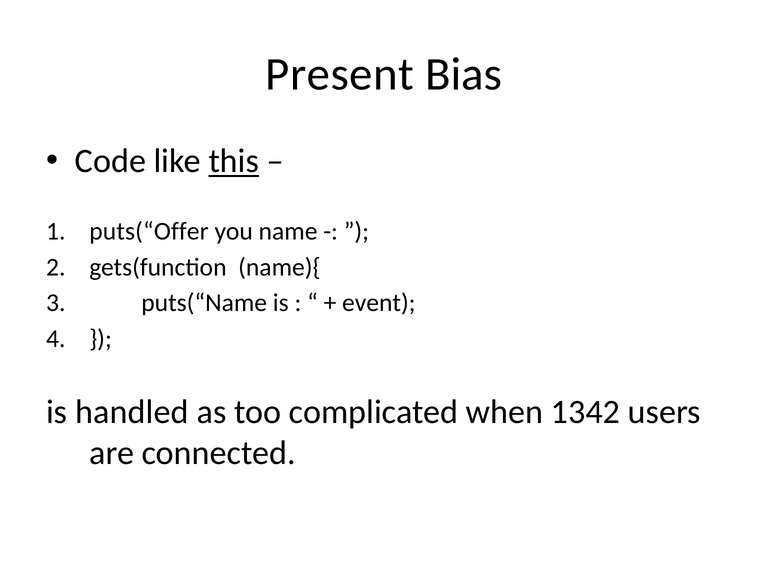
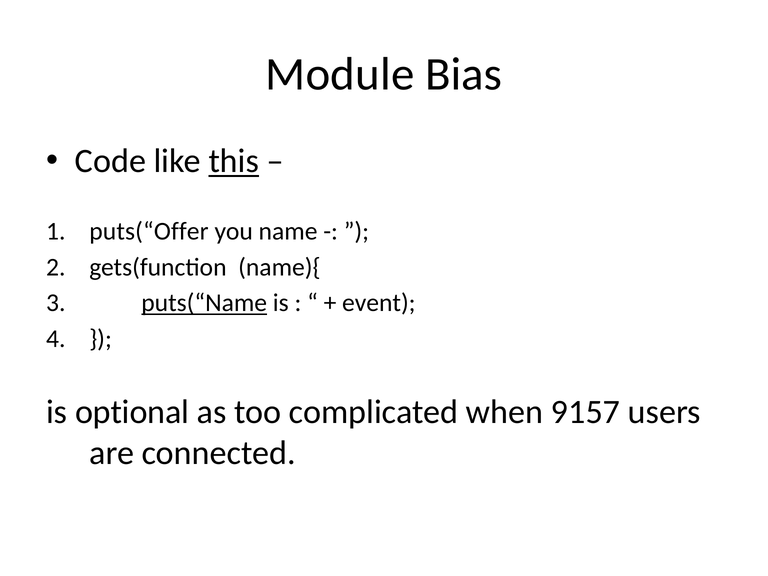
Present: Present -> Module
puts(“Name underline: none -> present
handled: handled -> optional
1342: 1342 -> 9157
